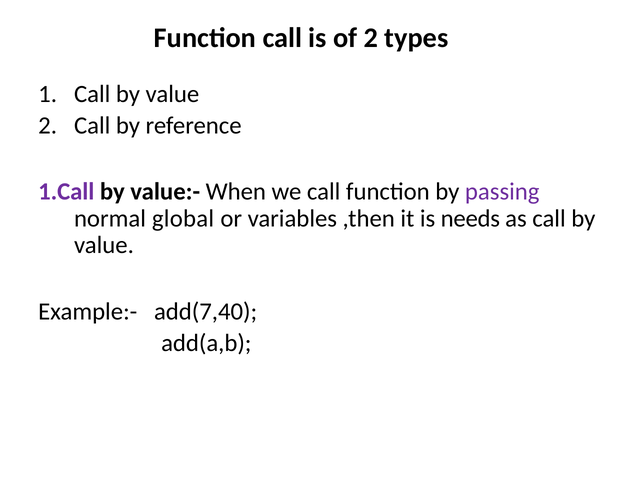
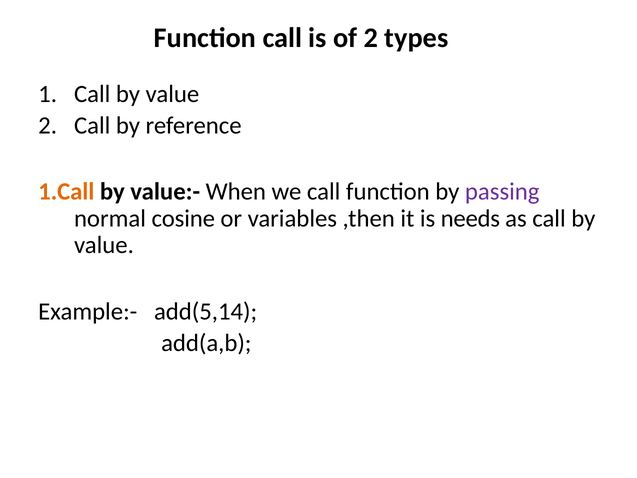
1.Call colour: purple -> orange
global: global -> cosine
add(7,40: add(7,40 -> add(5,14
